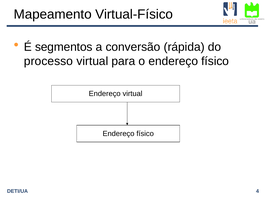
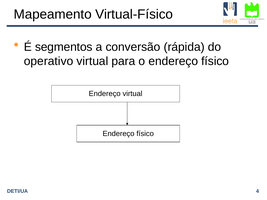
processo: processo -> operativo
